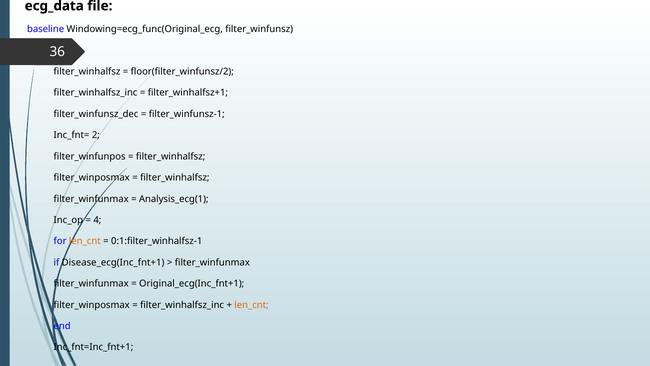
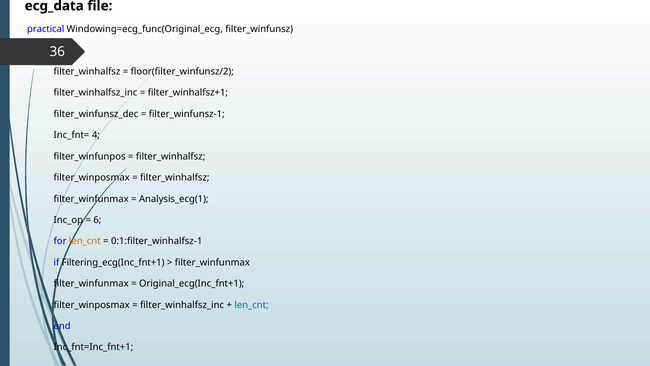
baseline: baseline -> practical
2: 2 -> 4
4: 4 -> 6
Disease_ecg(Inc_fnt+1: Disease_ecg(Inc_fnt+1 -> Filtering_ecg(Inc_fnt+1
len_cnt at (252, 305) colour: orange -> blue
